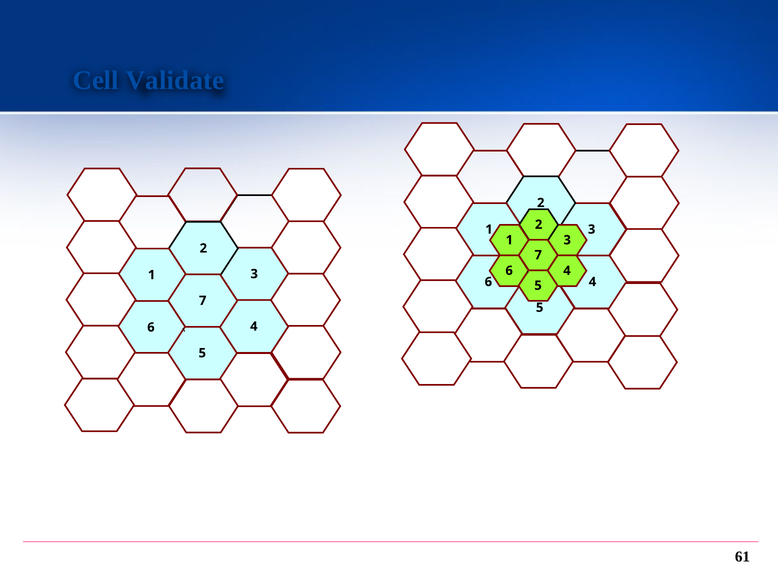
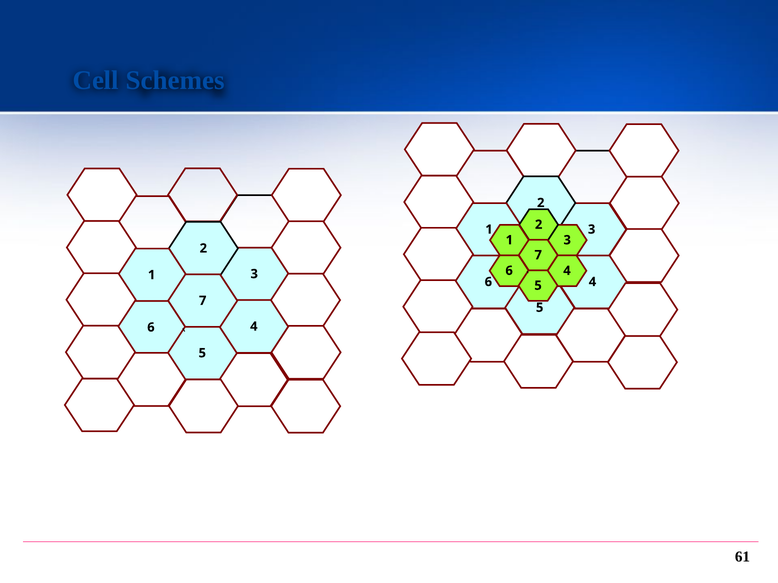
Validate: Validate -> Schemes
